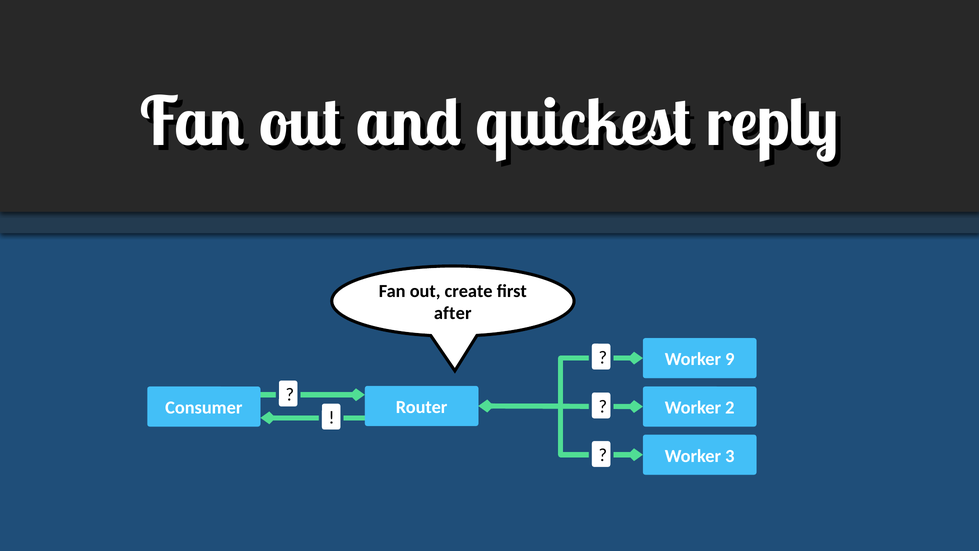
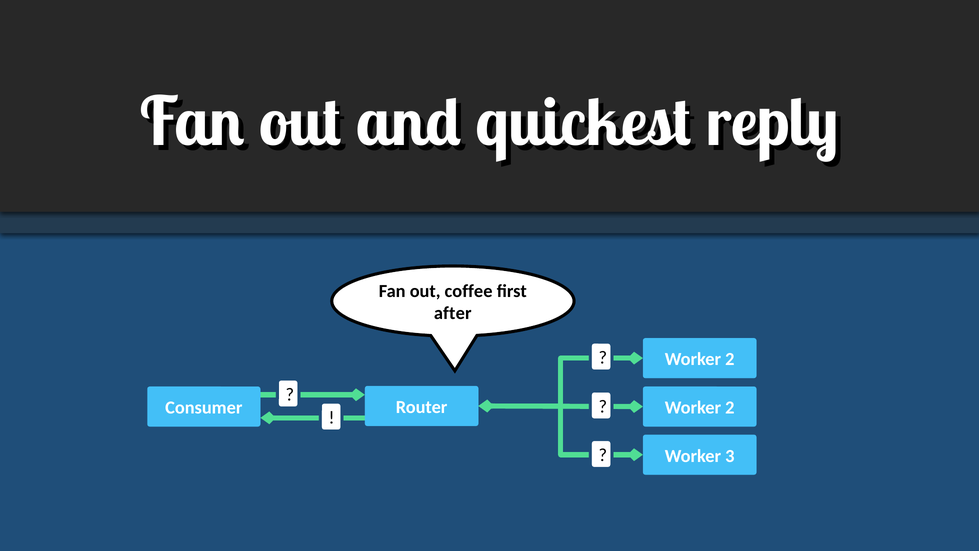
create: create -> coffee
9 at (730, 359): 9 -> 2
